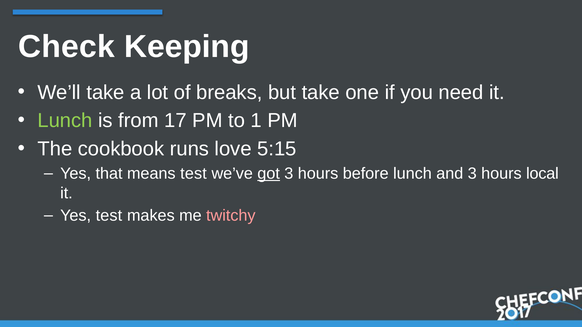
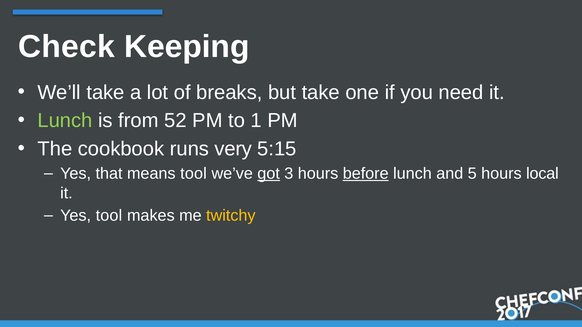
17: 17 -> 52
love: love -> very
means test: test -> tool
before underline: none -> present
and 3: 3 -> 5
Yes test: test -> tool
twitchy colour: pink -> yellow
